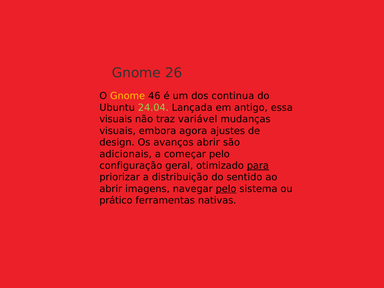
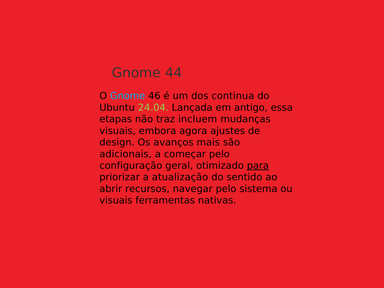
26: 26 -> 44
Gnome at (128, 96) colour: yellow -> light blue
visuais at (116, 119): visuais -> etapas
variável: variável -> incluem
avanços abrir: abrir -> mais
distribuição: distribuição -> atualização
imagens: imagens -> recursos
pelo at (226, 189) underline: present -> none
prático at (116, 201): prático -> visuais
